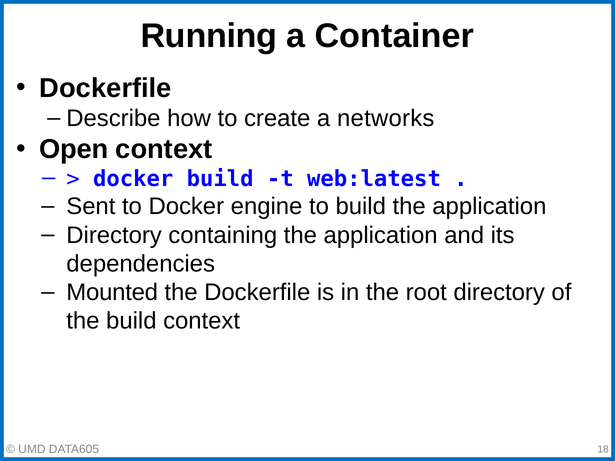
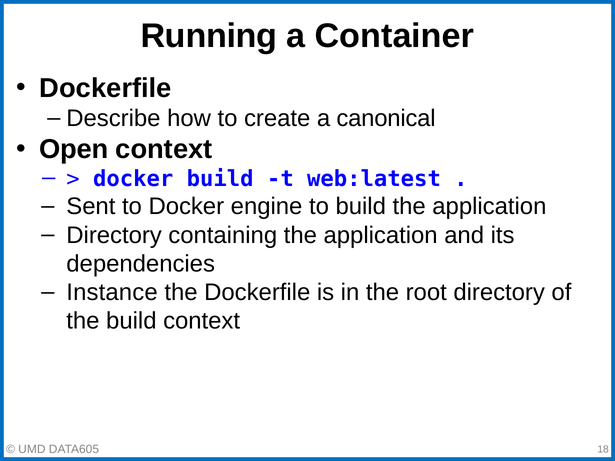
networks: networks -> canonical
Mounted: Mounted -> Instance
